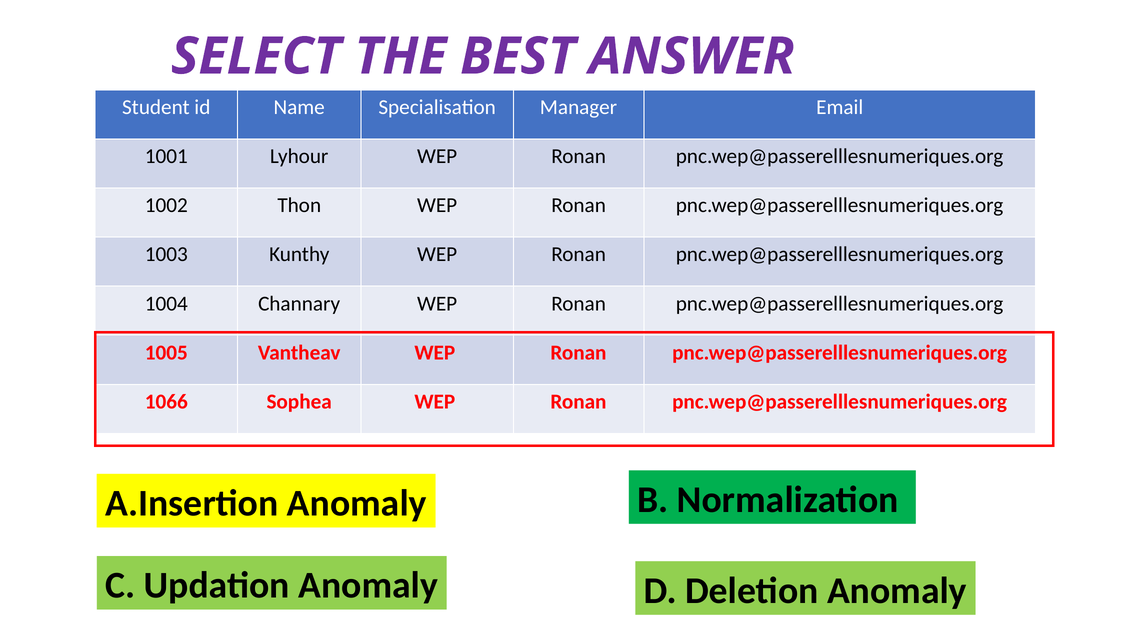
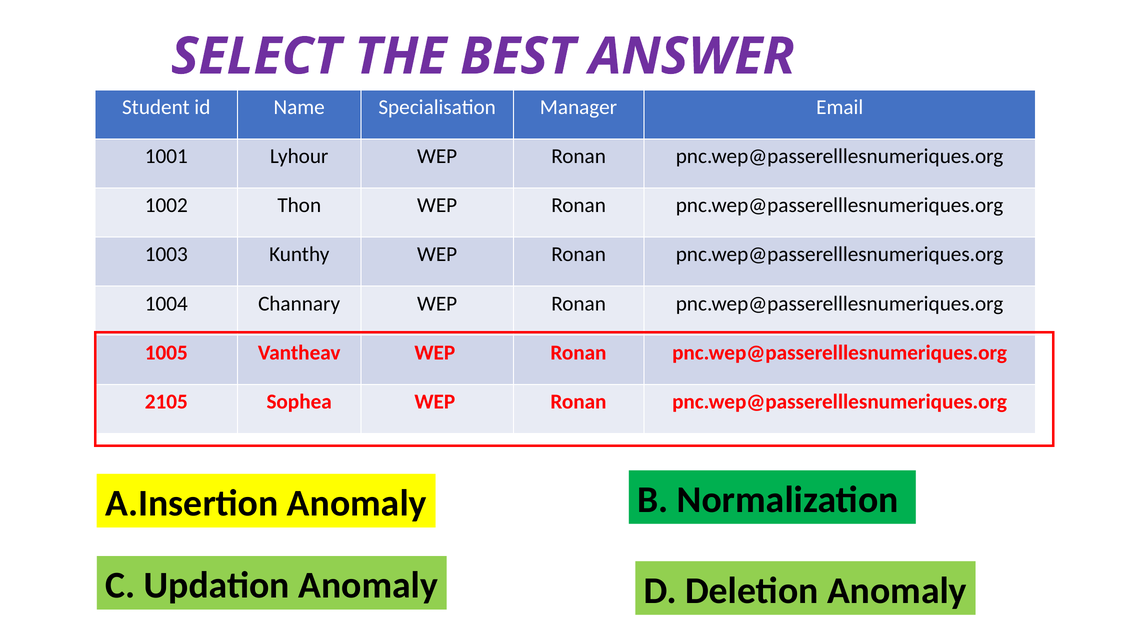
1066: 1066 -> 2105
